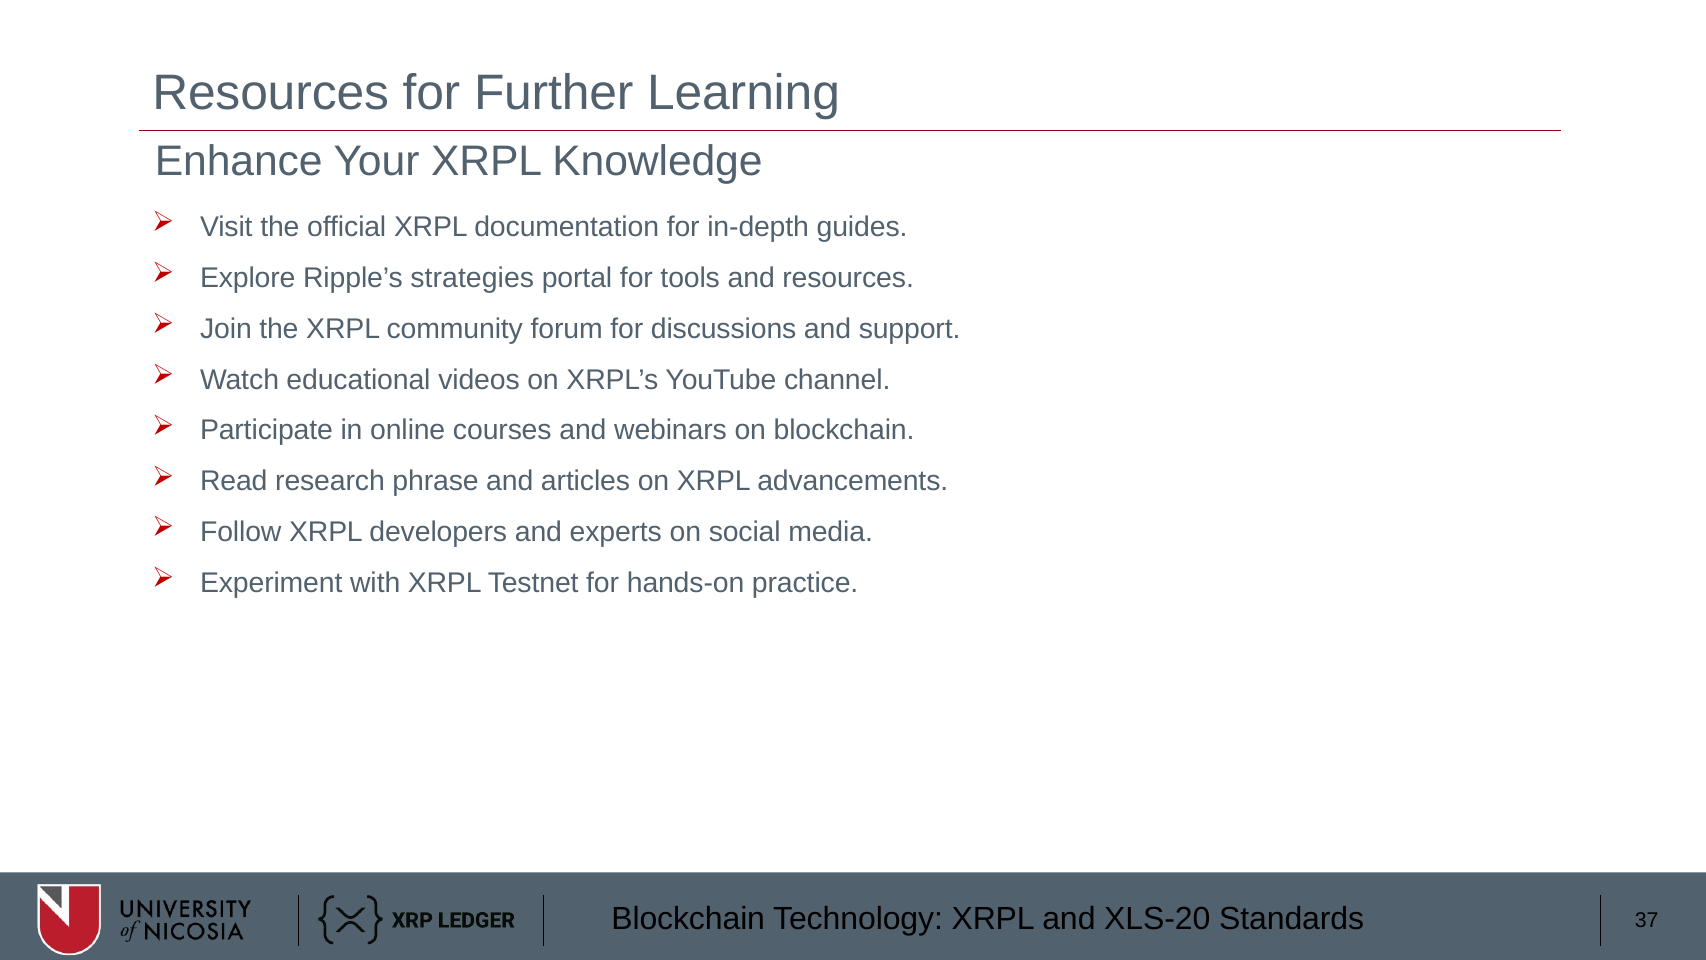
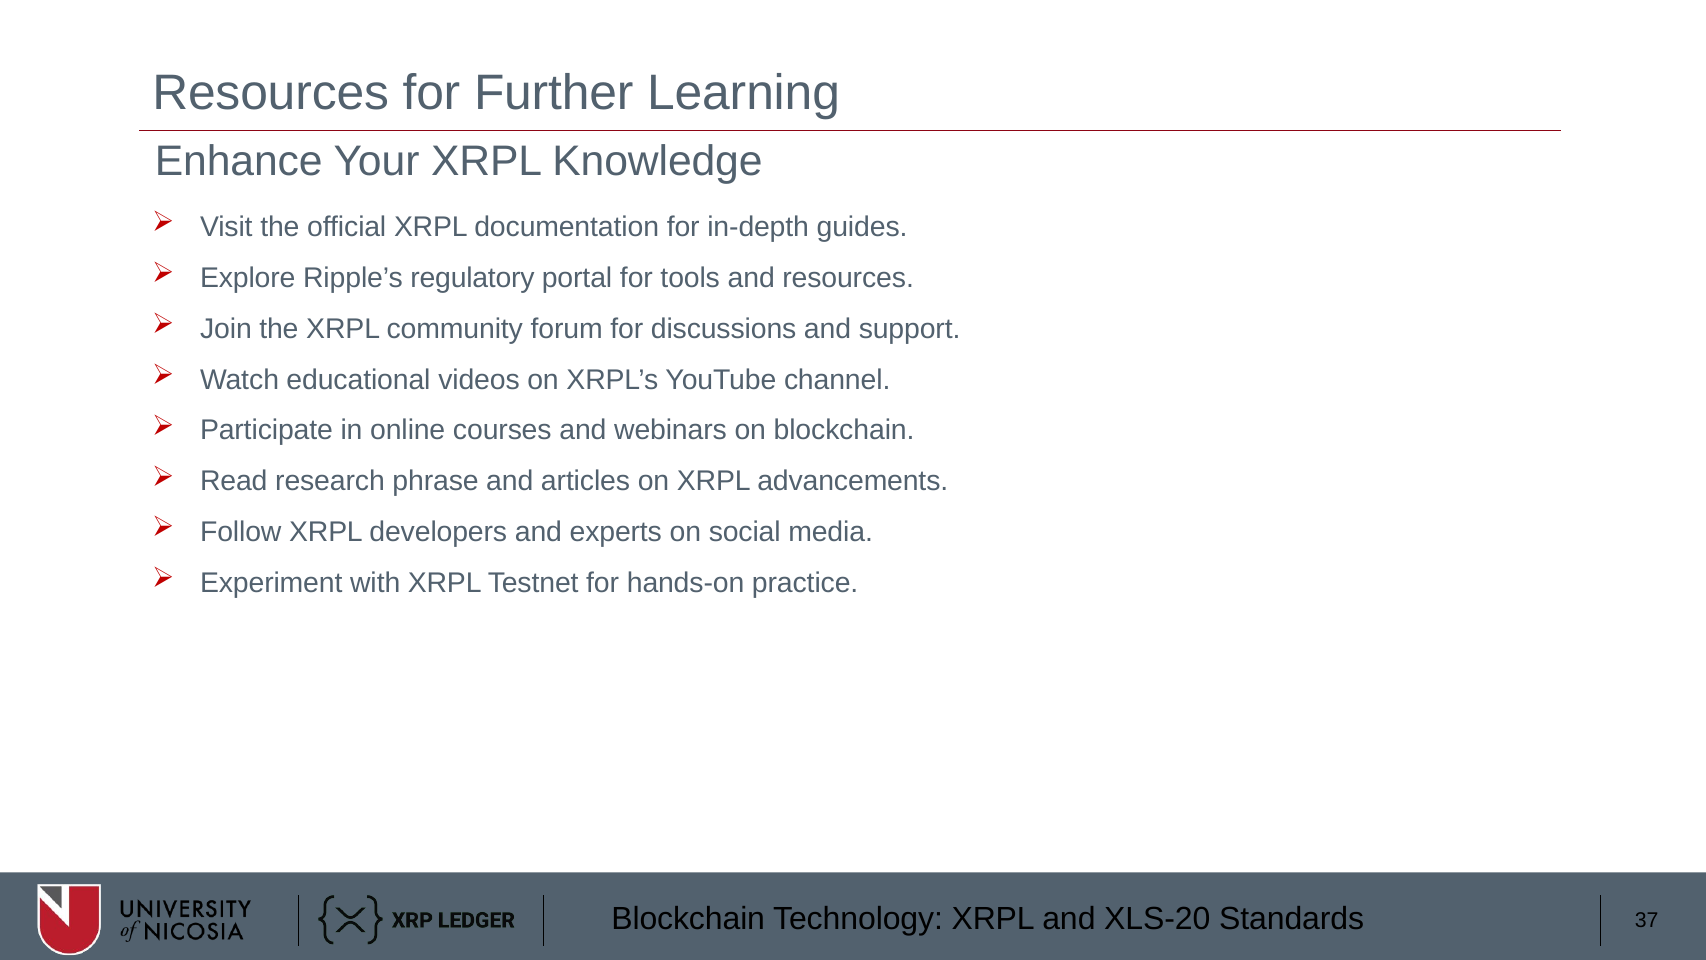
strategies: strategies -> regulatory
